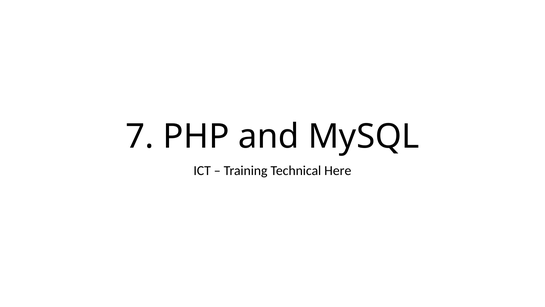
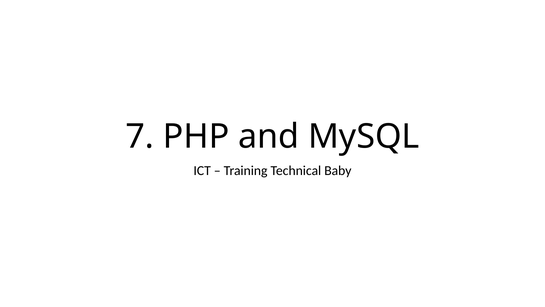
Here: Here -> Baby
